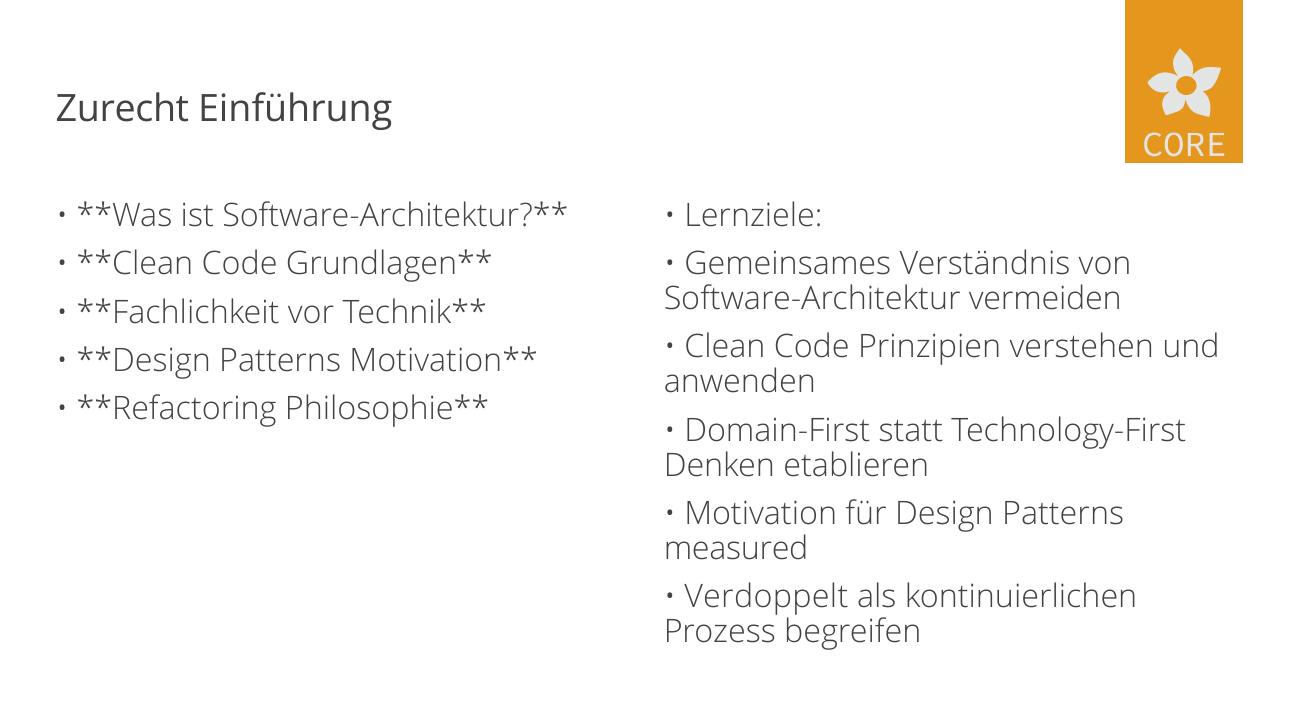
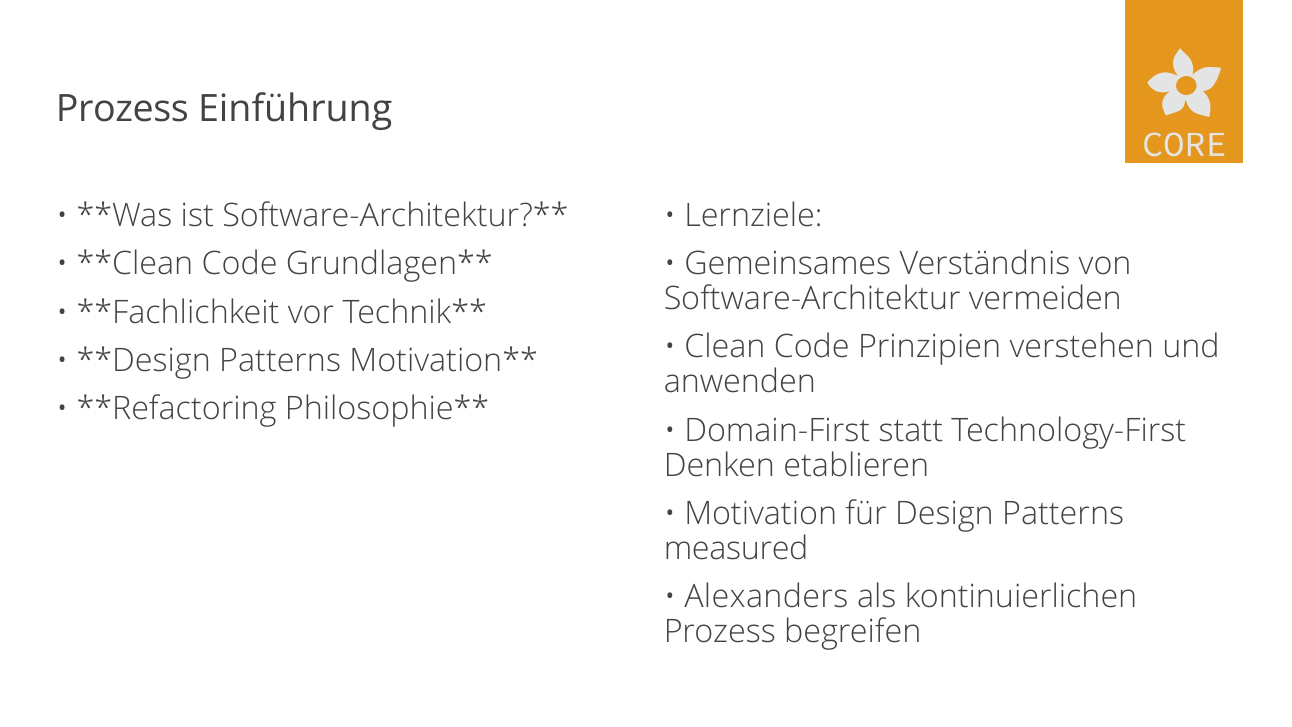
Zurecht at (122, 109): Zurecht -> Prozess
Verdoppelt: Verdoppelt -> Alexanders
